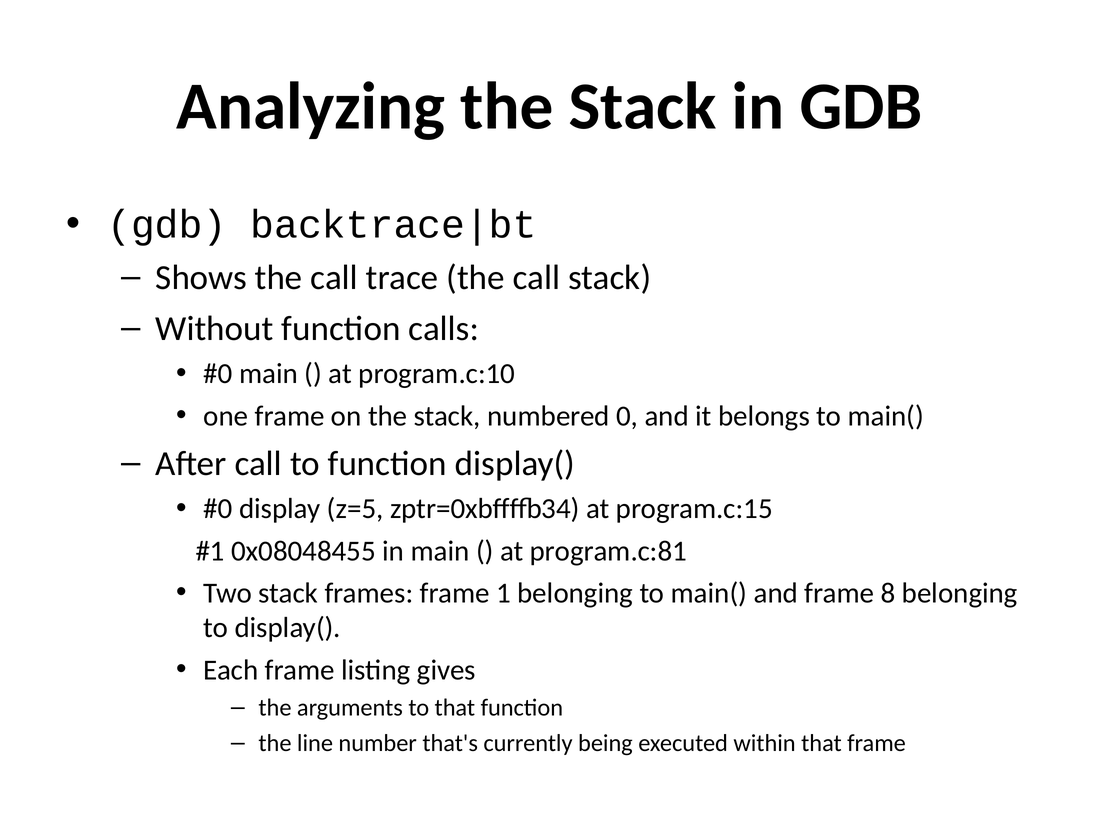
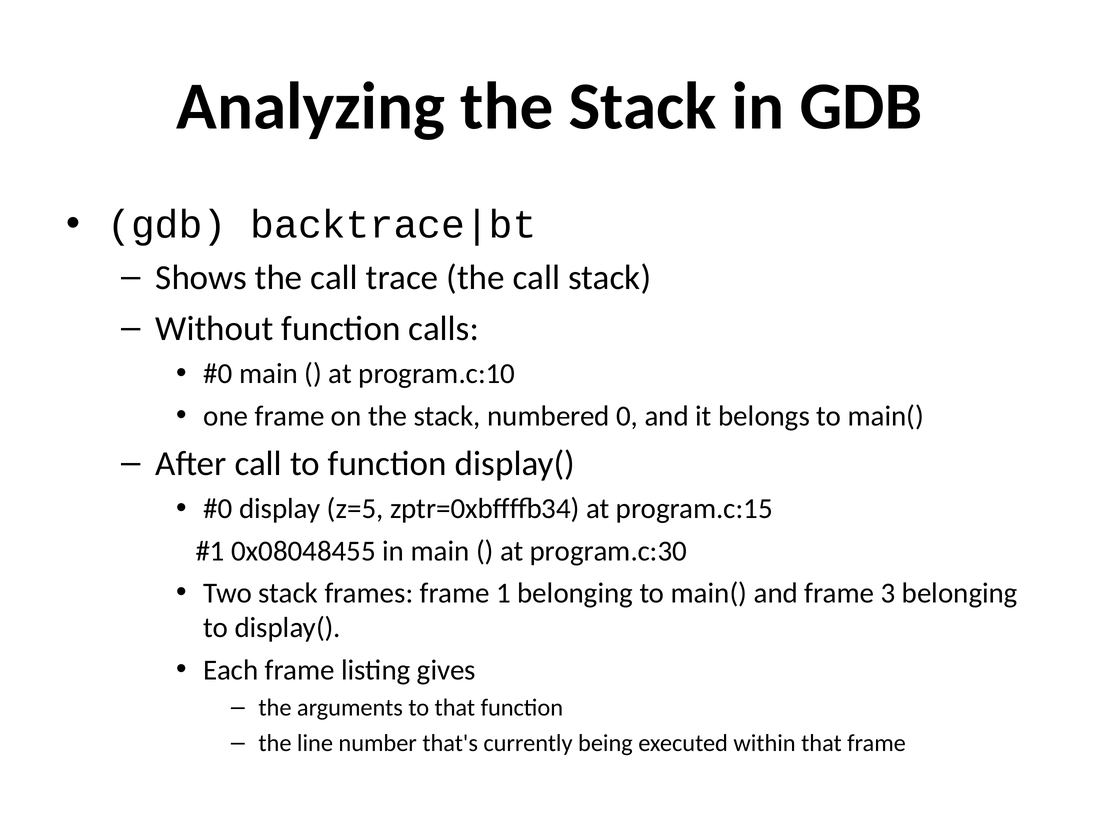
program.c:81: program.c:81 -> program.c:30
8: 8 -> 3
